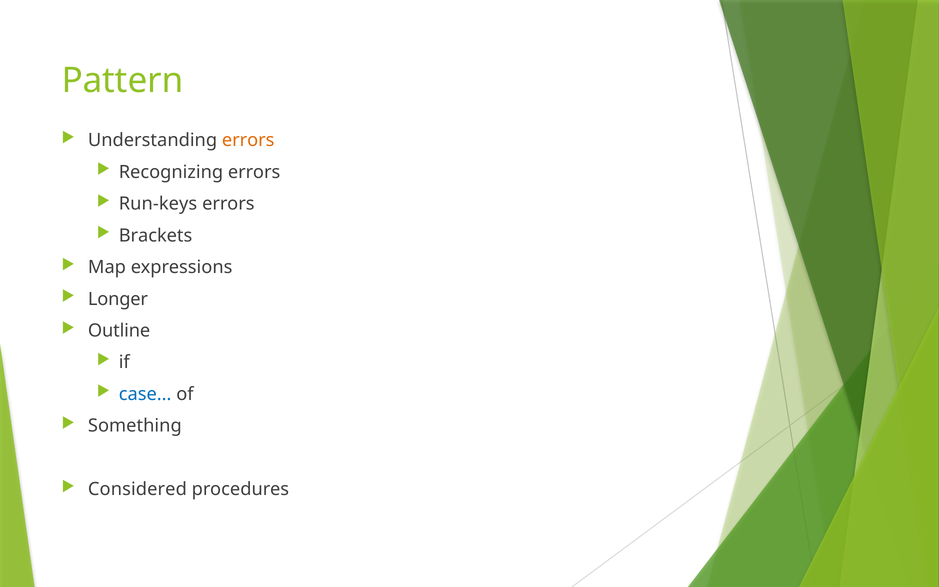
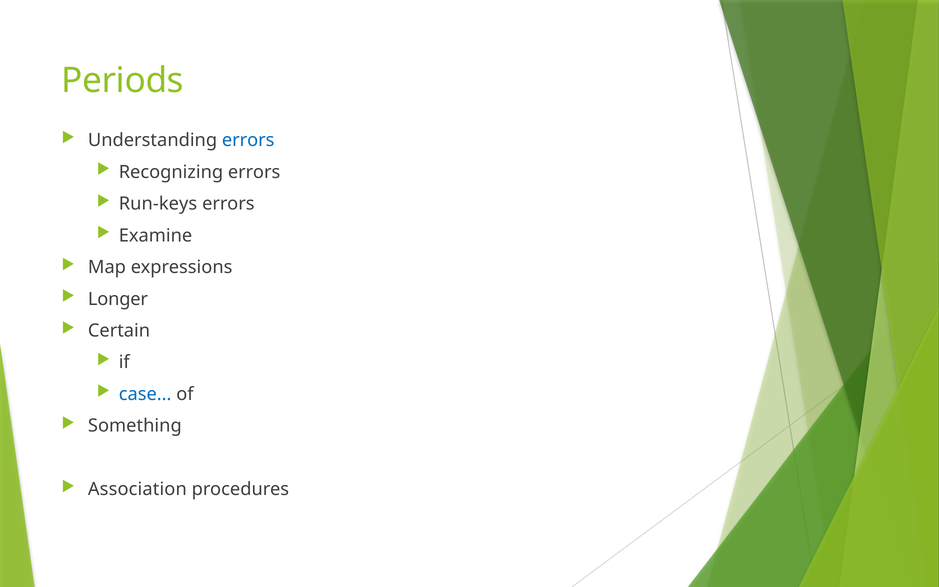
Pattern: Pattern -> Periods
errors at (248, 140) colour: orange -> blue
Brackets: Brackets -> Examine
Outline: Outline -> Certain
Considered: Considered -> Association
